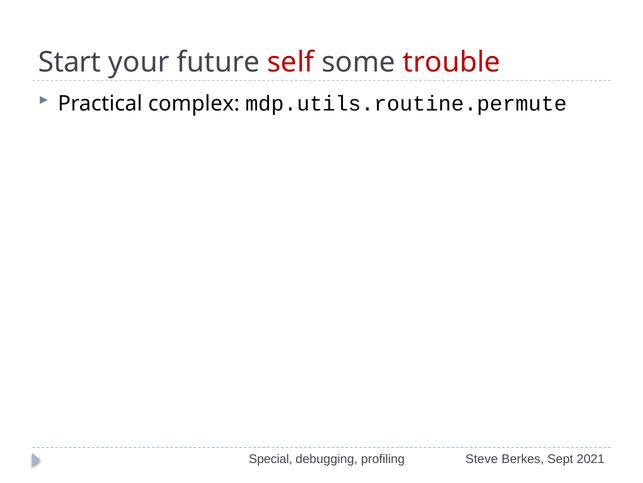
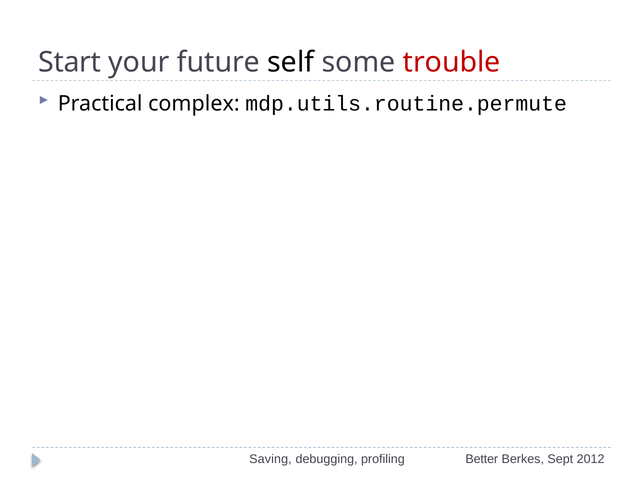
self colour: red -> black
Special: Special -> Saving
Steve: Steve -> Better
2021: 2021 -> 2012
